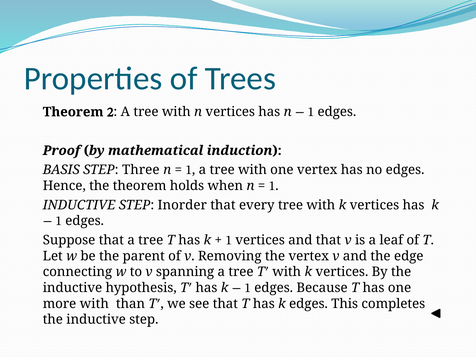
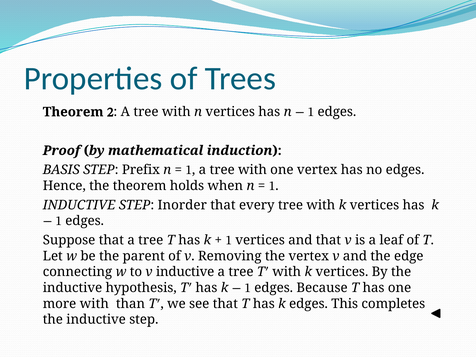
Three: Three -> Prefix
v spanning: spanning -> inductive
